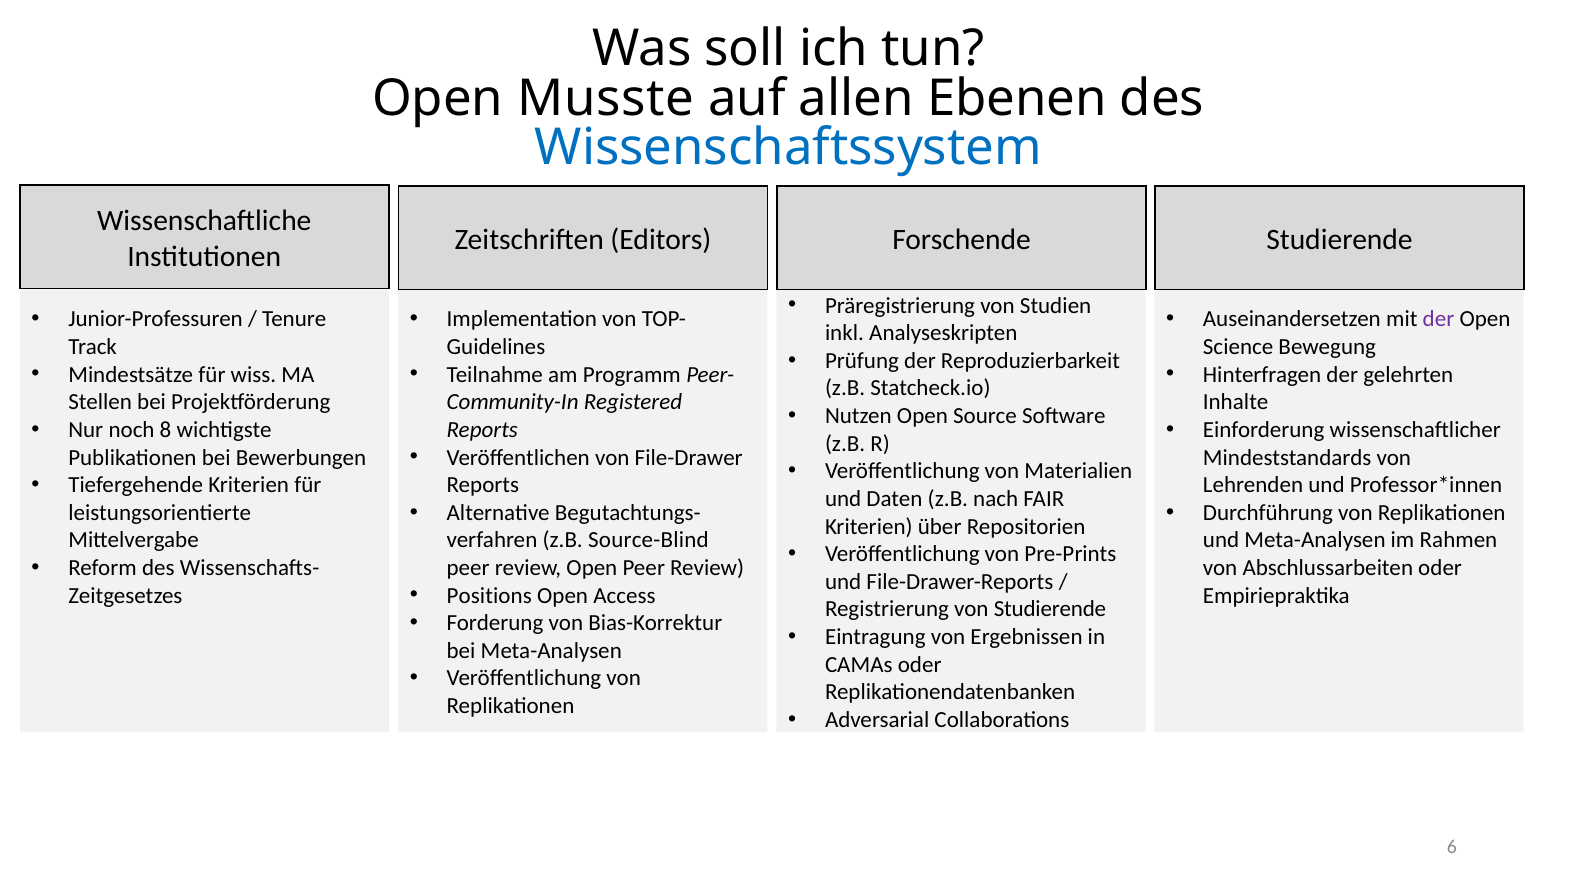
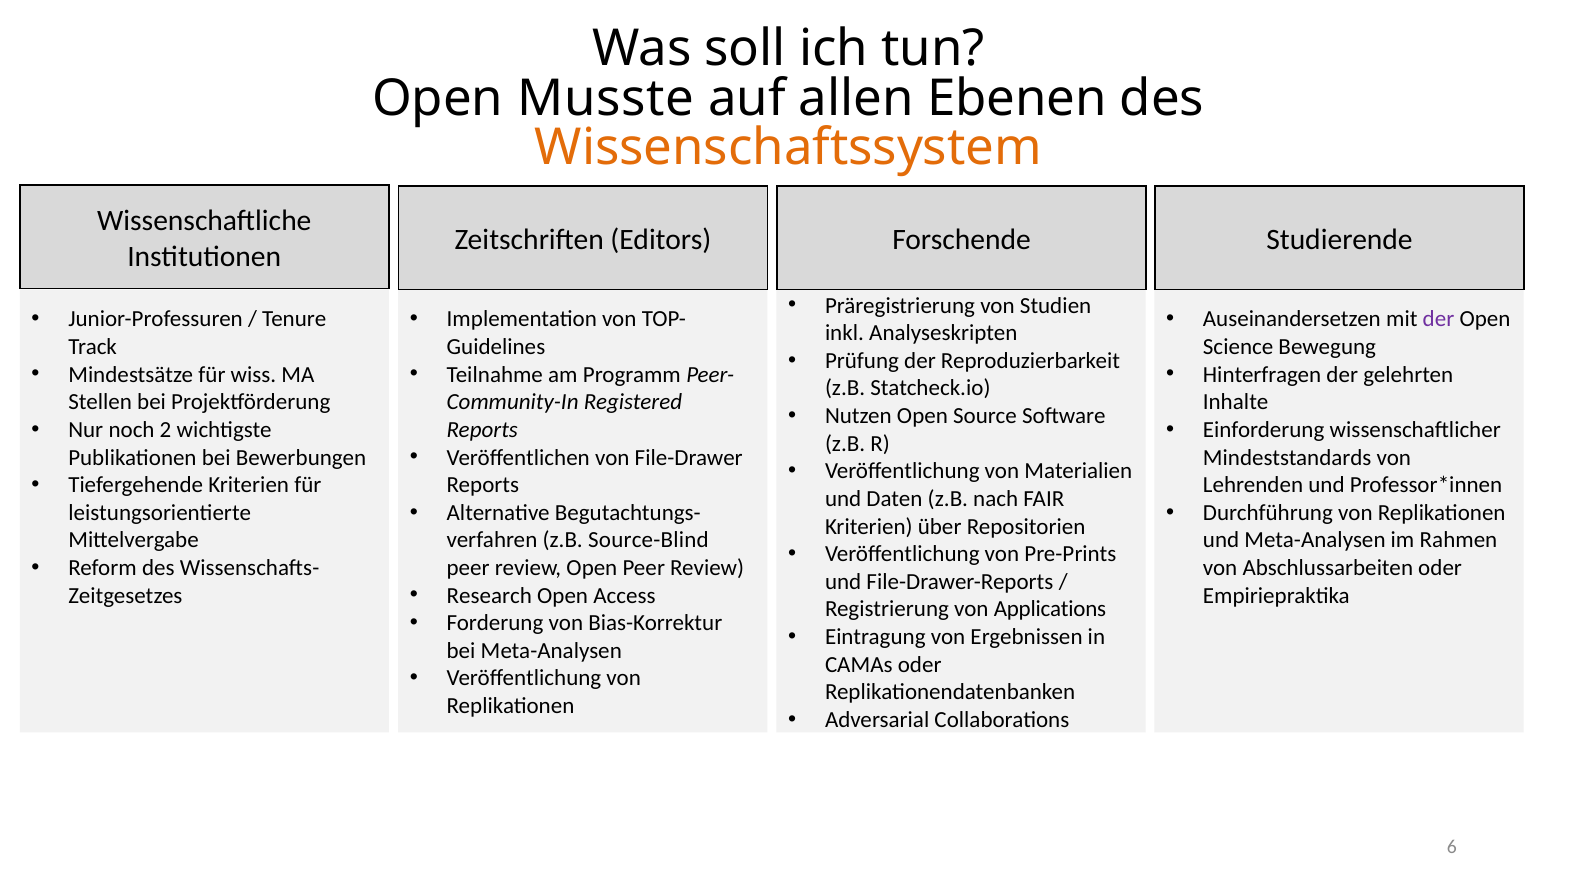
Wissenschaftssystem colour: blue -> orange
8: 8 -> 2
Positions: Positions -> Research
von Studierende: Studierende -> Applications
